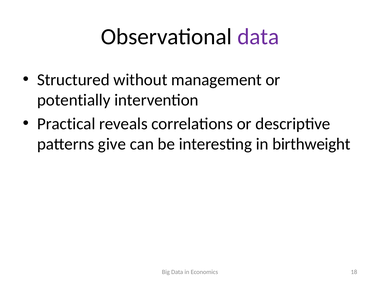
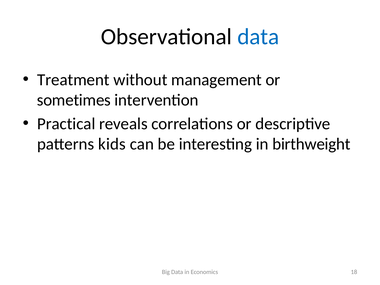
data at (258, 37) colour: purple -> blue
Structured: Structured -> Treatment
potentially: potentially -> sometimes
give: give -> kids
